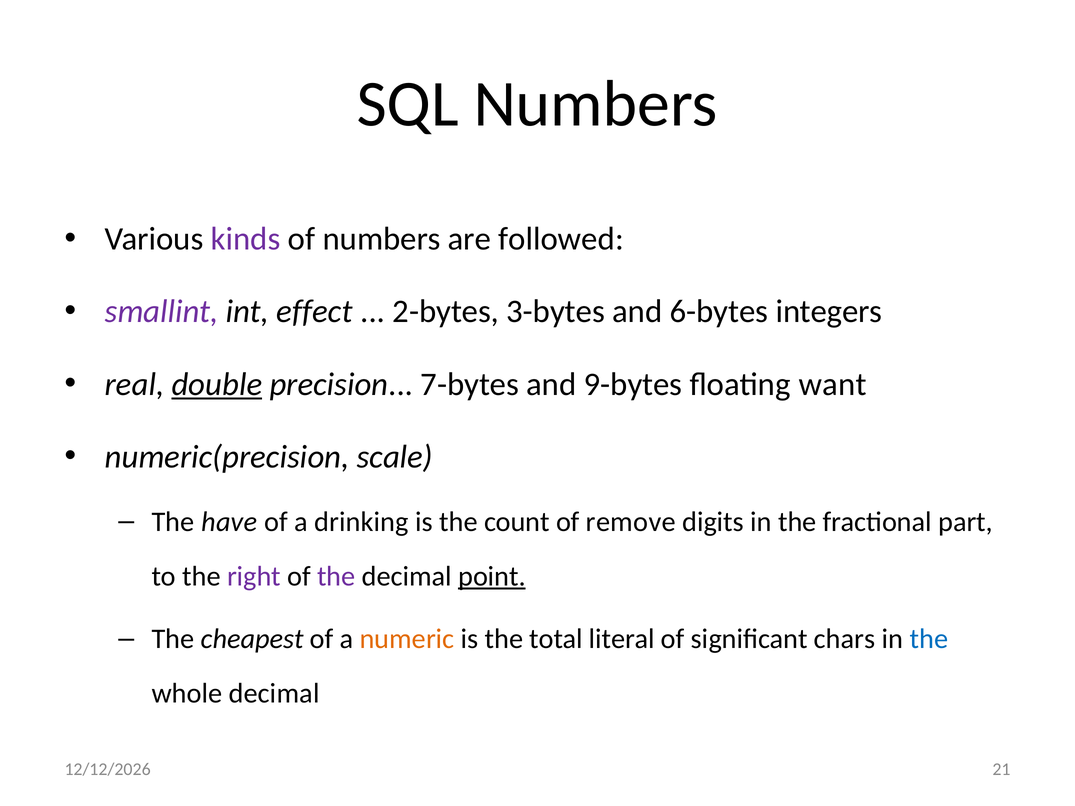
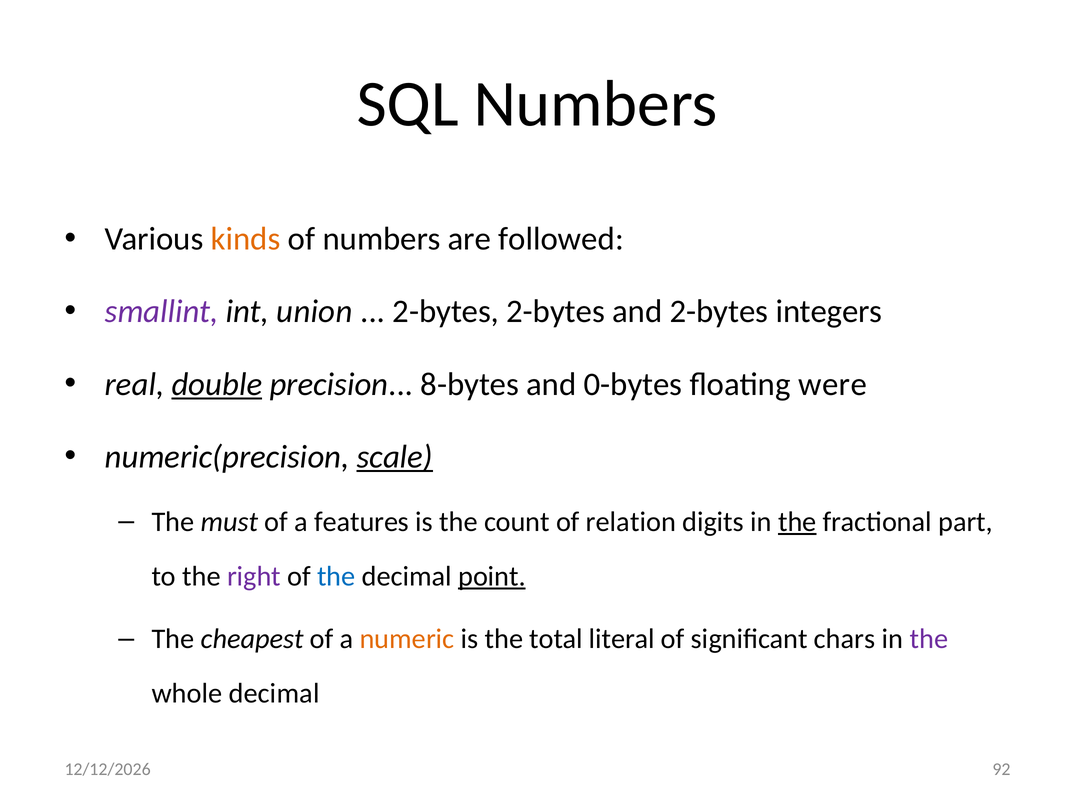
kinds colour: purple -> orange
effect: effect -> union
2-bytes 3-bytes: 3-bytes -> 2-bytes
and 6-bytes: 6-bytes -> 2-bytes
7-bytes: 7-bytes -> 8-bytes
9-bytes: 9-bytes -> 0-bytes
want: want -> were
scale underline: none -> present
have: have -> must
drinking: drinking -> features
remove: remove -> relation
the at (797, 522) underline: none -> present
the at (336, 576) colour: purple -> blue
the at (929, 639) colour: blue -> purple
21: 21 -> 92
